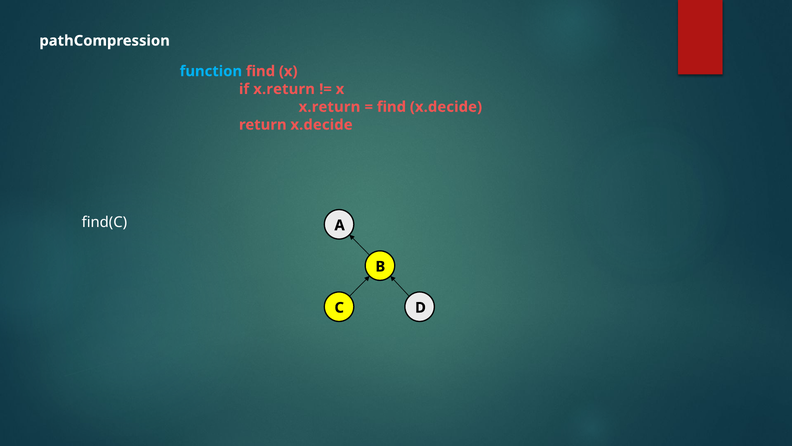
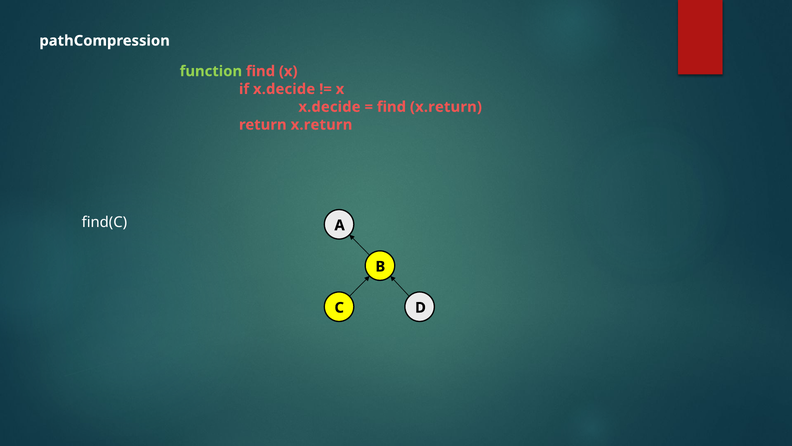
function colour: light blue -> light green
if x.return: x.return -> x.decide
x.return at (329, 107): x.return -> x.decide
find x.decide: x.decide -> x.return
return x.decide: x.decide -> x.return
